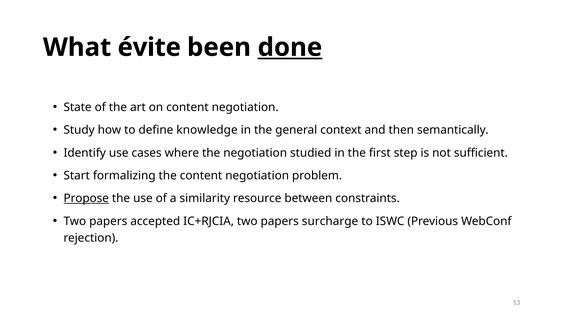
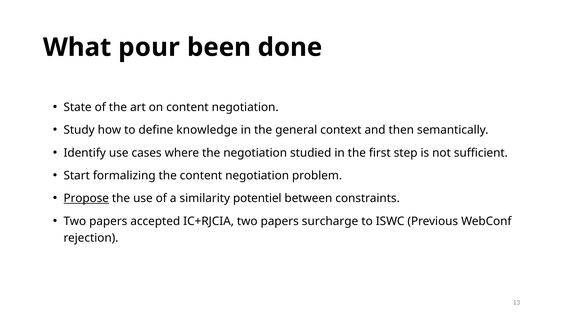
évite: évite -> pour
done underline: present -> none
resource: resource -> potentiel
